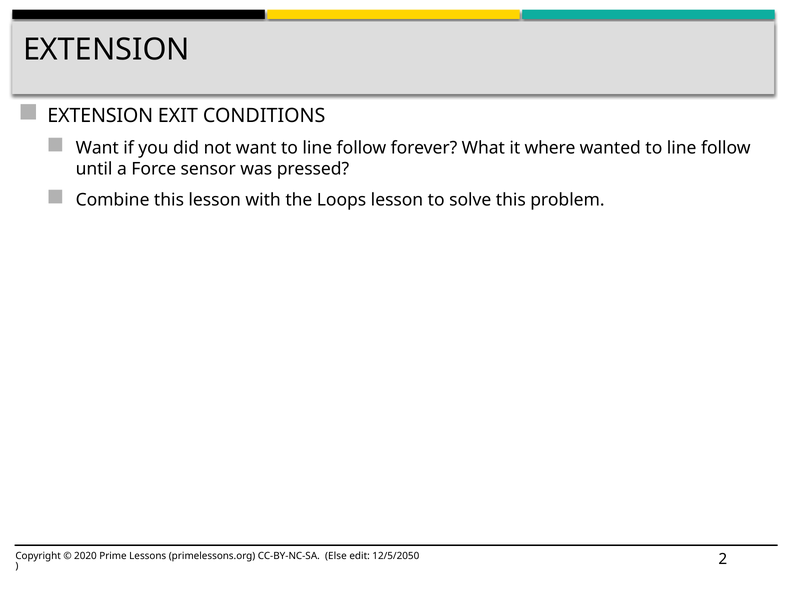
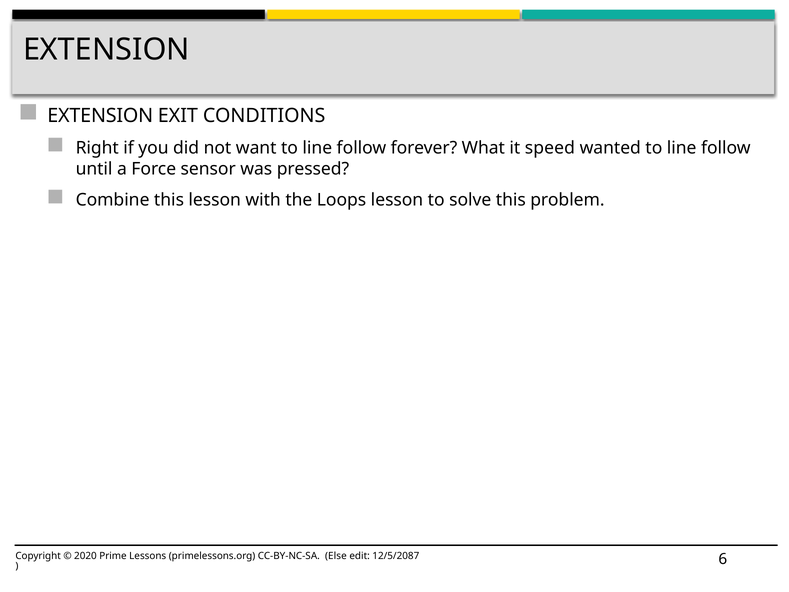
Want at (97, 148): Want -> Right
where: where -> speed
12/5/2050: 12/5/2050 -> 12/5/2087
2: 2 -> 6
